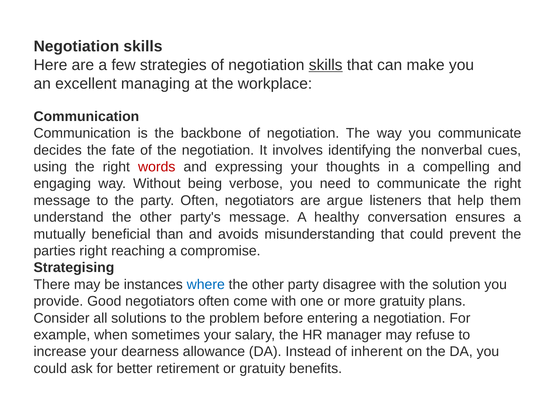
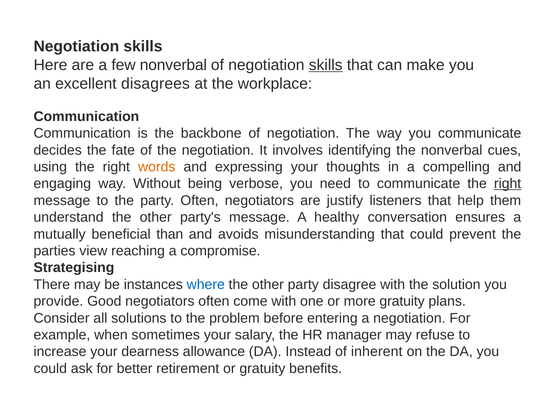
few strategies: strategies -> nonverbal
managing: managing -> disagrees
words colour: red -> orange
right at (508, 184) underline: none -> present
argue: argue -> justify
parties right: right -> view
